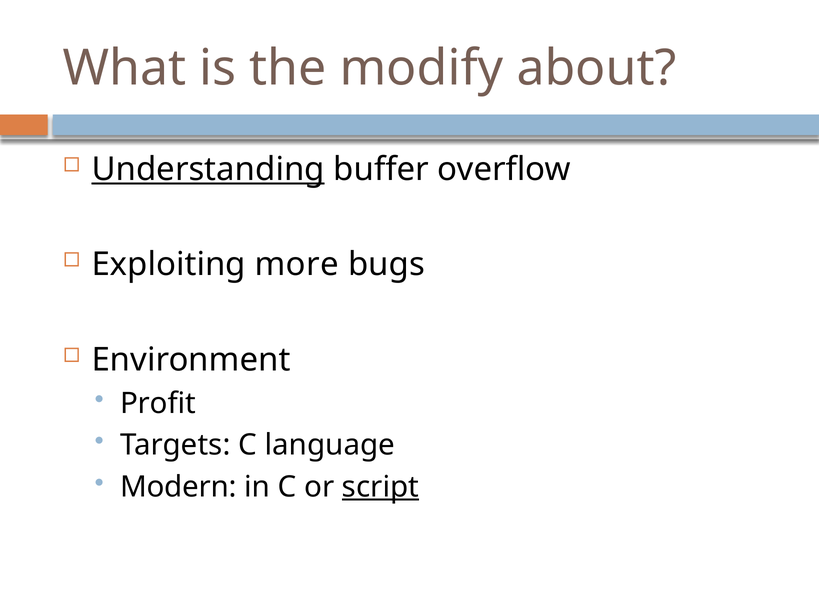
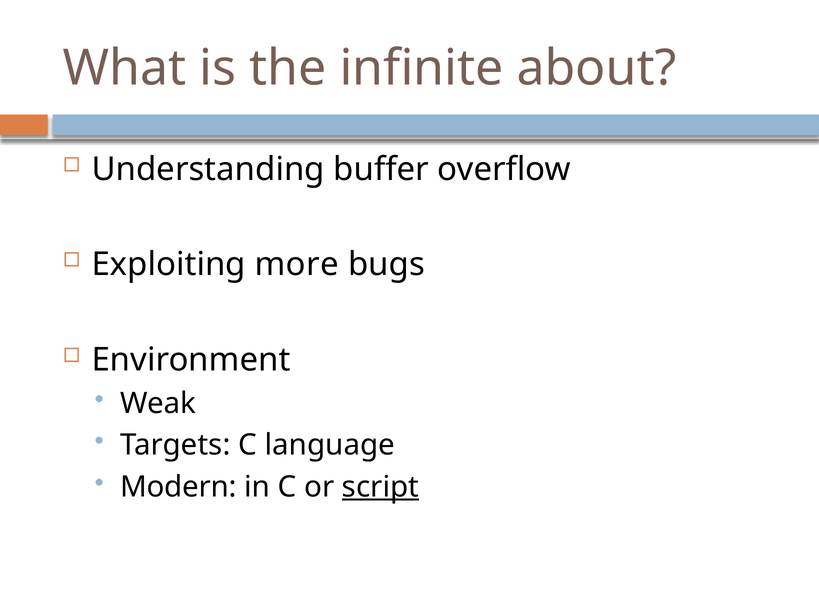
modify: modify -> infinite
Understanding underline: present -> none
Profit: Profit -> Weak
